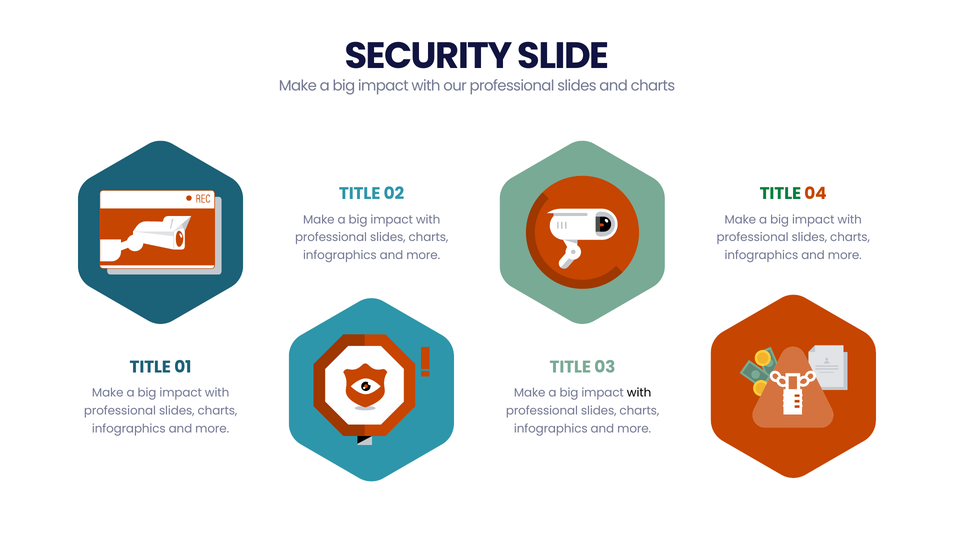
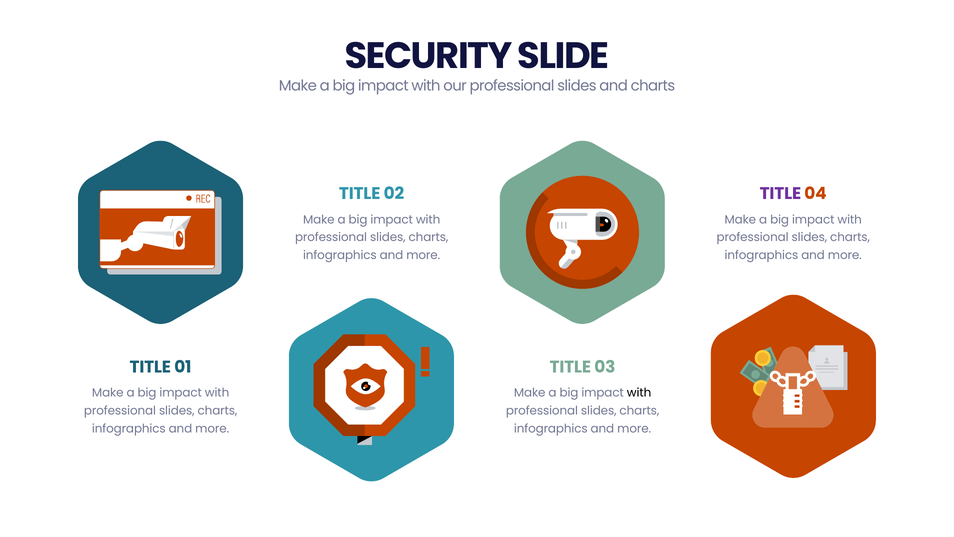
TITLE at (780, 194) colour: green -> purple
